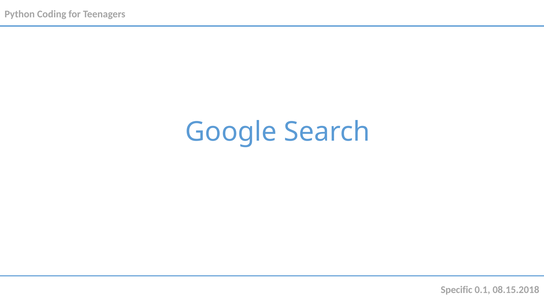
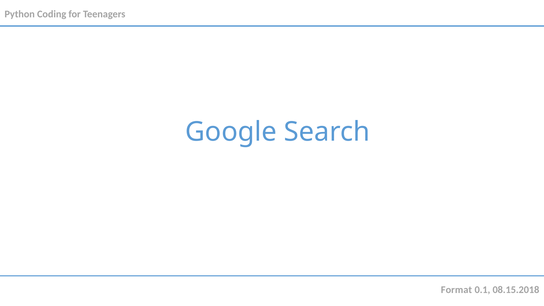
Specific: Specific -> Format
